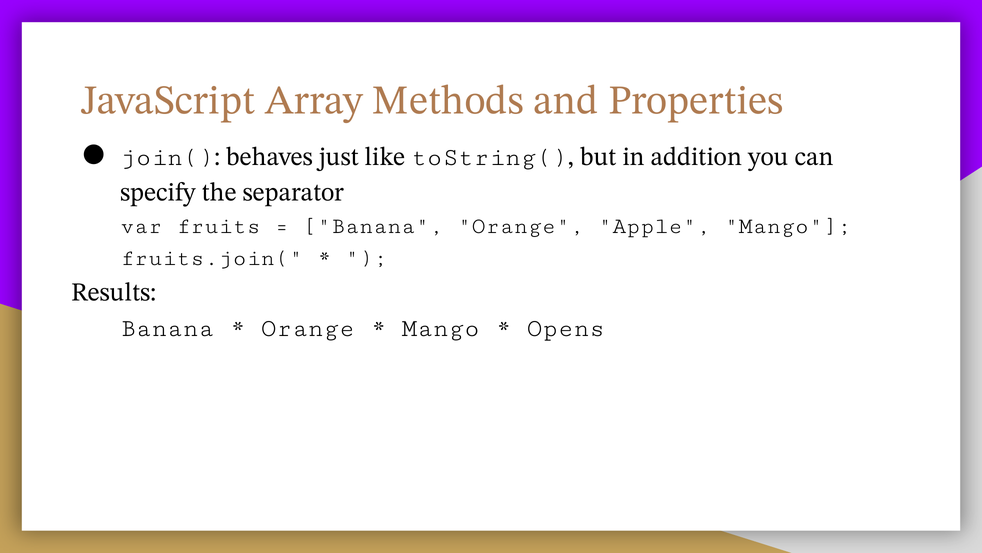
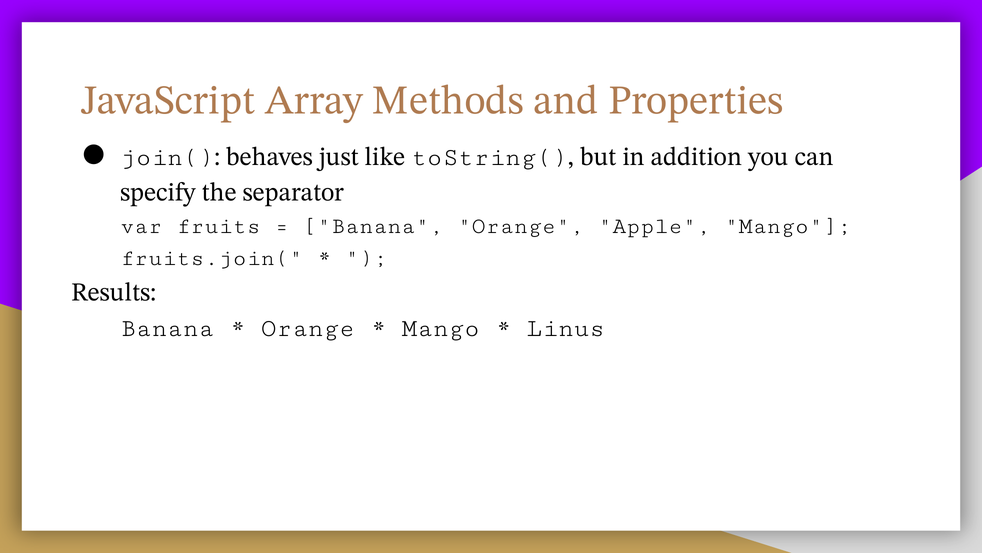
Opens: Opens -> Linus
